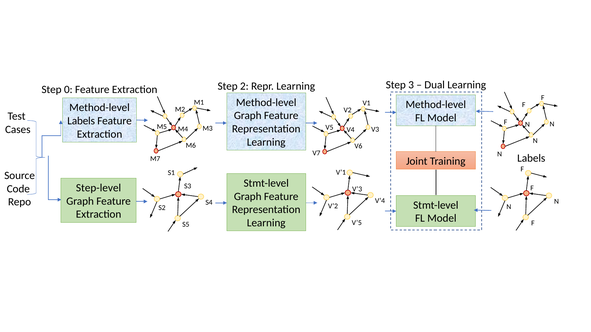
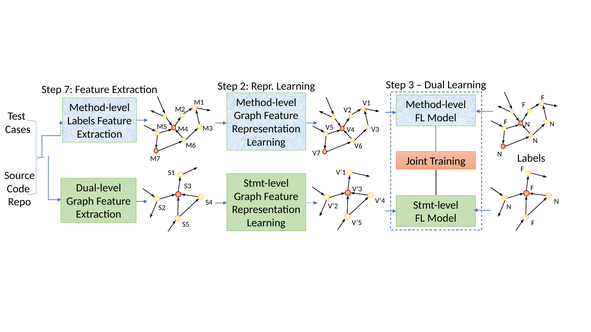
0: 0 -> 7
Step-level: Step-level -> Dual-level
